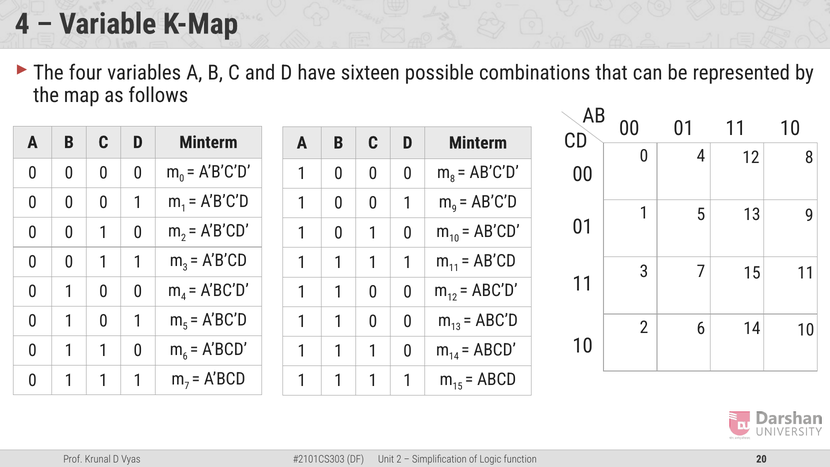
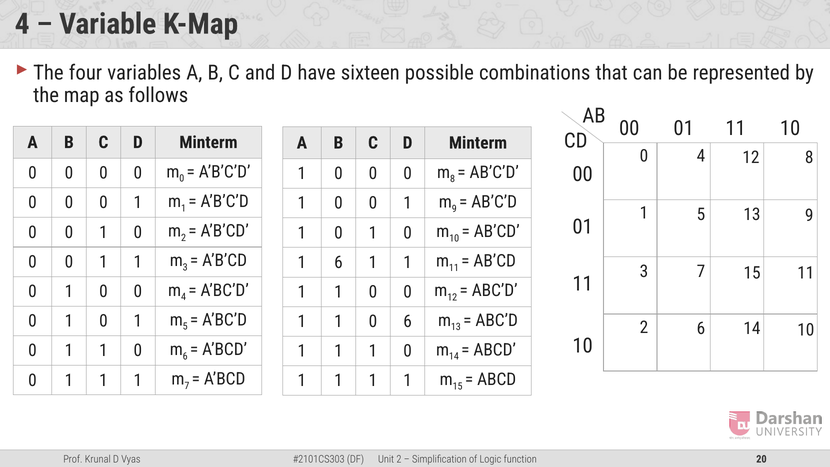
1 at (338, 262): 1 -> 6
0 at (408, 322): 0 -> 6
